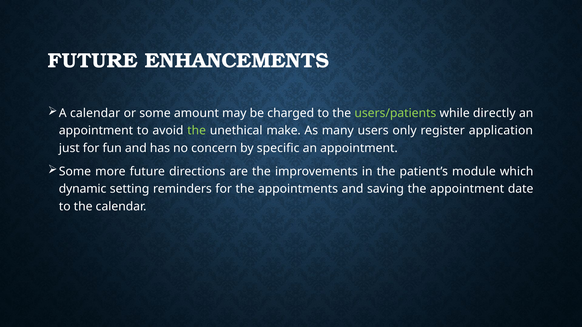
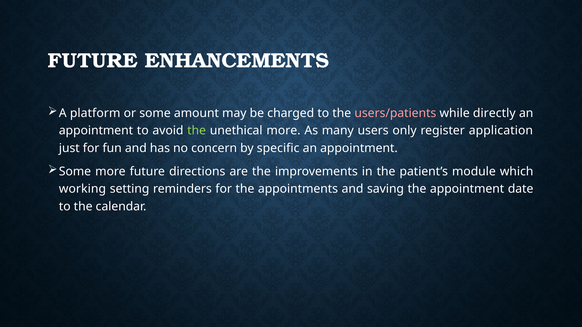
A calendar: calendar -> platform
users/patients colour: light green -> pink
unethical make: make -> more
dynamic: dynamic -> working
